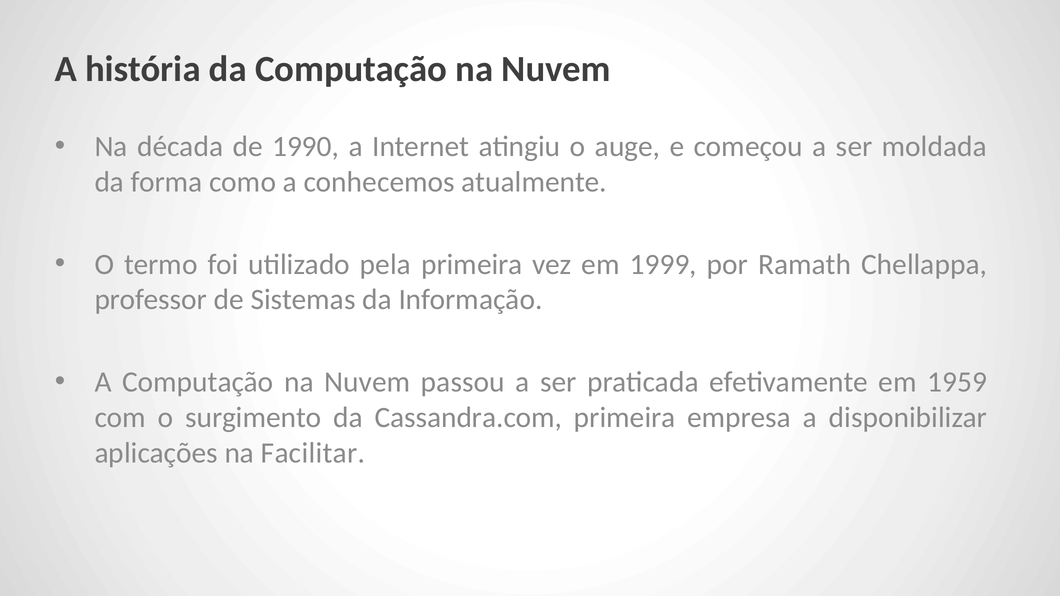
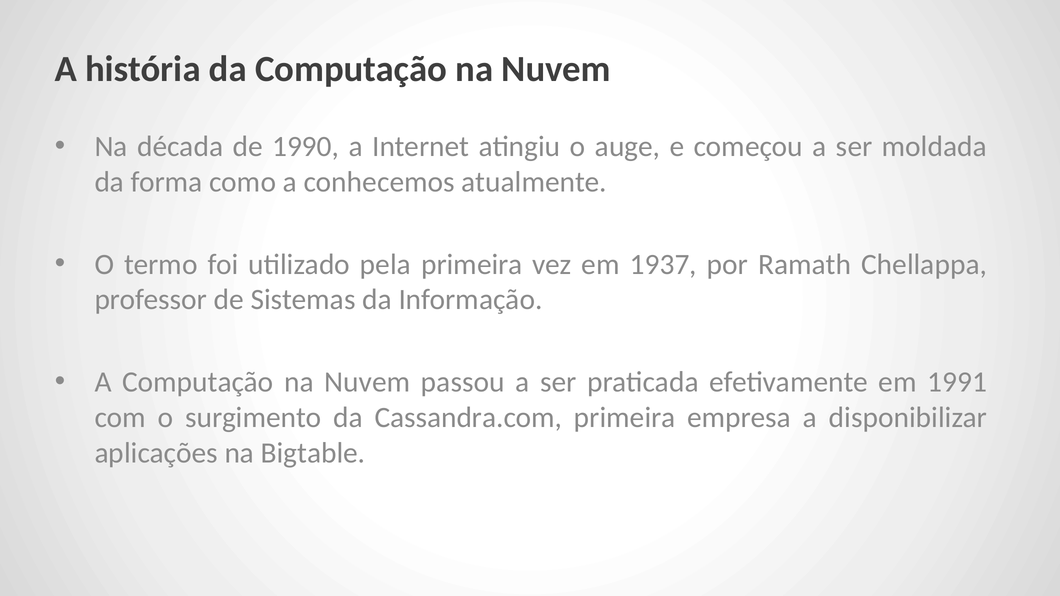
1999: 1999 -> 1937
1959: 1959 -> 1991
Facilitar: Facilitar -> Bigtable
